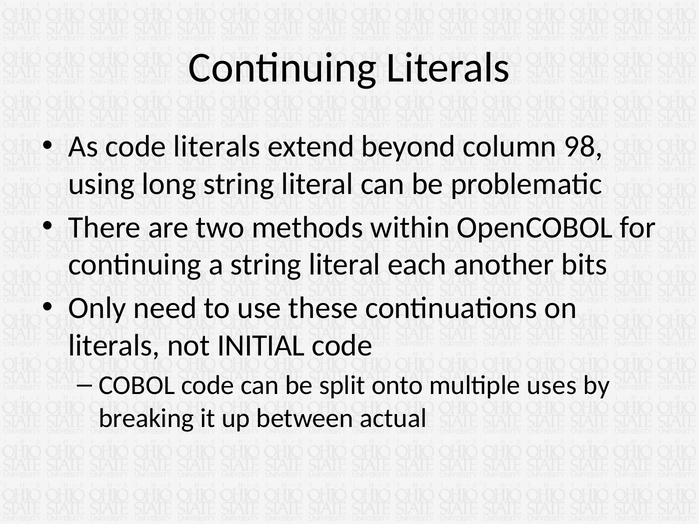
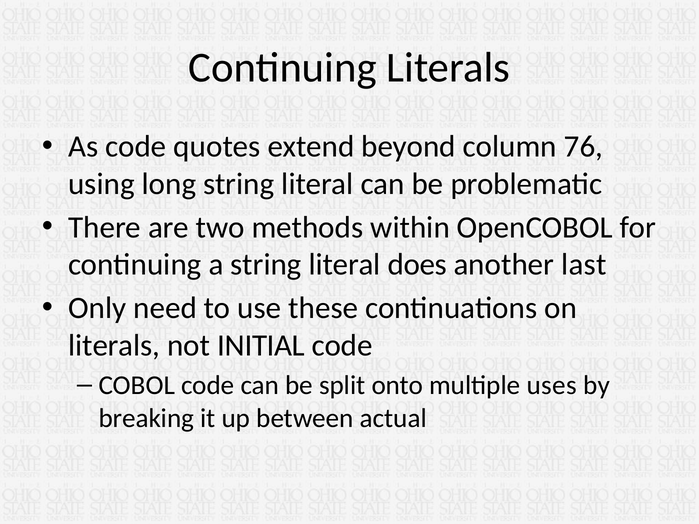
code literals: literals -> quotes
98: 98 -> 76
each: each -> does
bits: bits -> last
